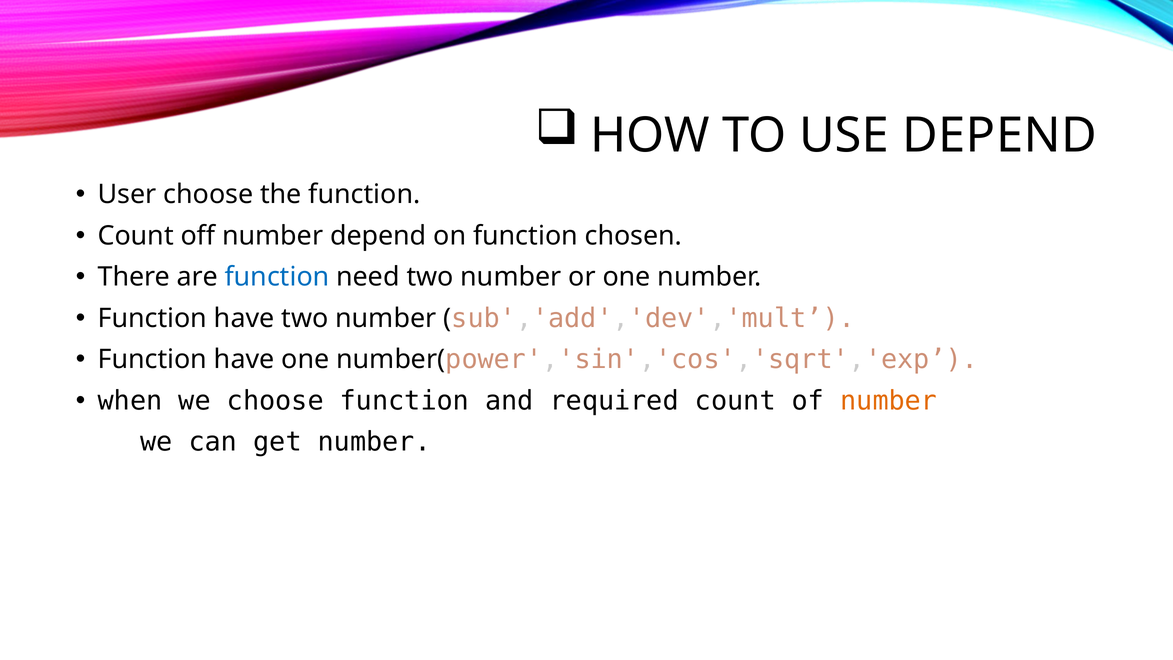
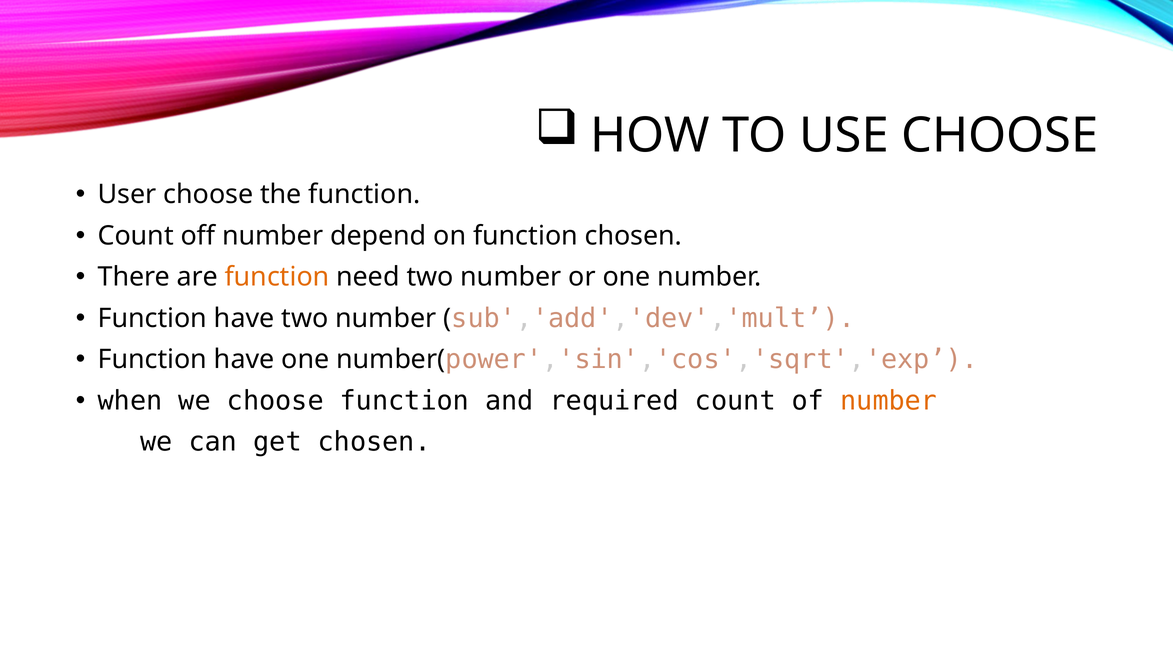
USE DEPEND: DEPEND -> CHOOSE
function at (277, 277) colour: blue -> orange
get number: number -> chosen
